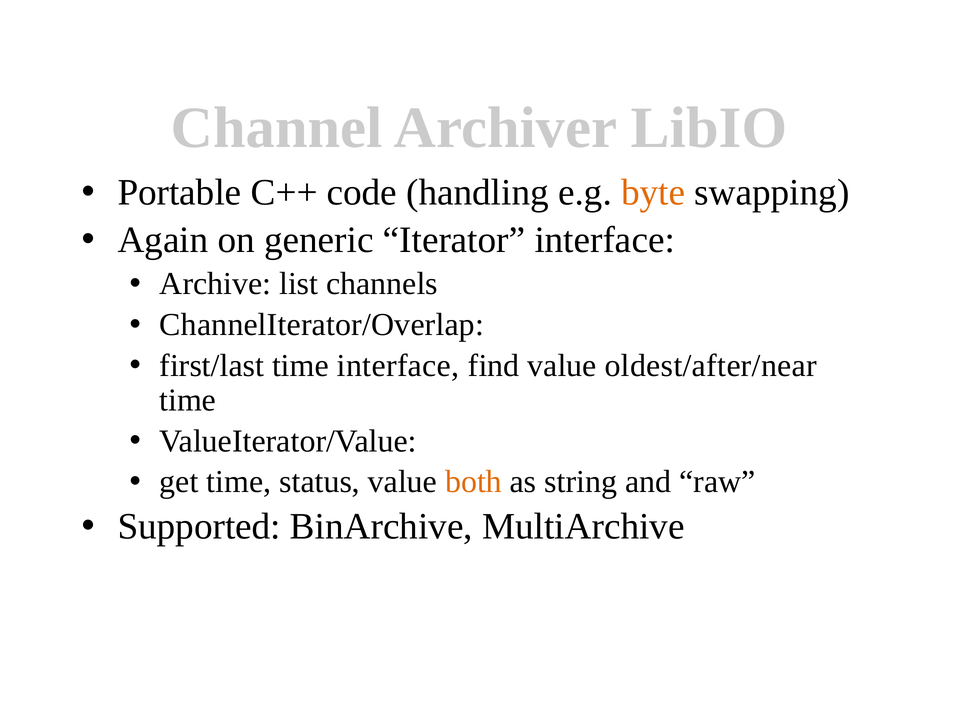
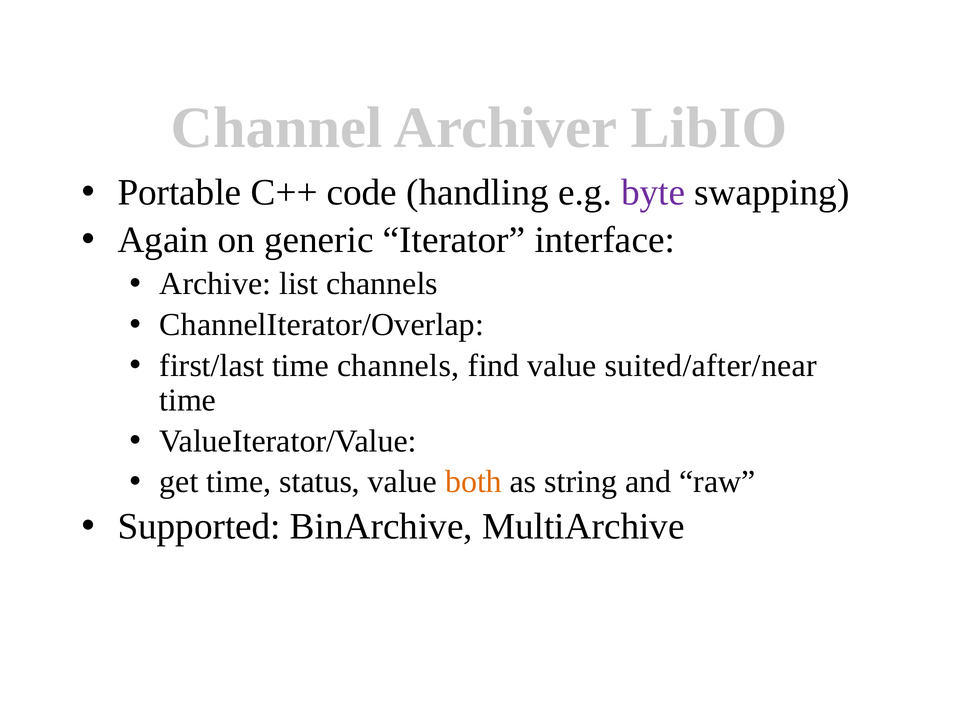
byte colour: orange -> purple
time interface: interface -> channels
oldest/after/near: oldest/after/near -> suited/after/near
